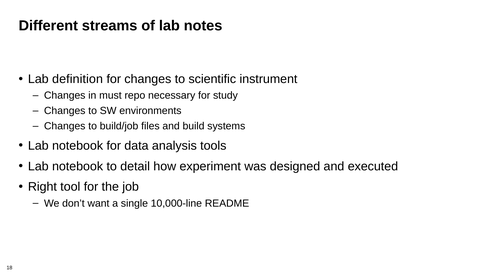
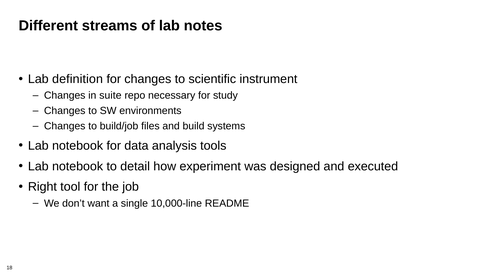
must: must -> suite
